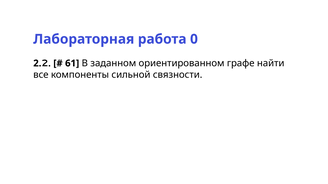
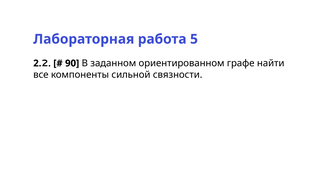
0: 0 -> 5
61: 61 -> 90
